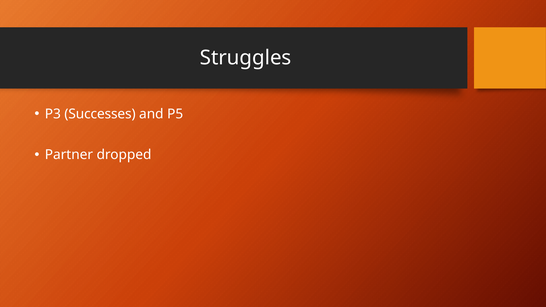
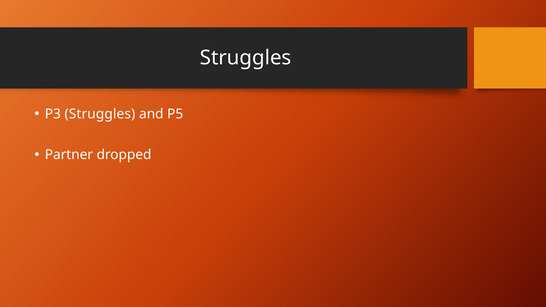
P3 Successes: Successes -> Struggles
